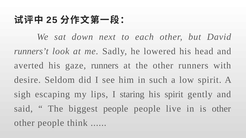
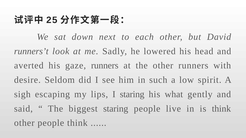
his spirit: spirit -> what
biggest people: people -> staring
is other: other -> think
